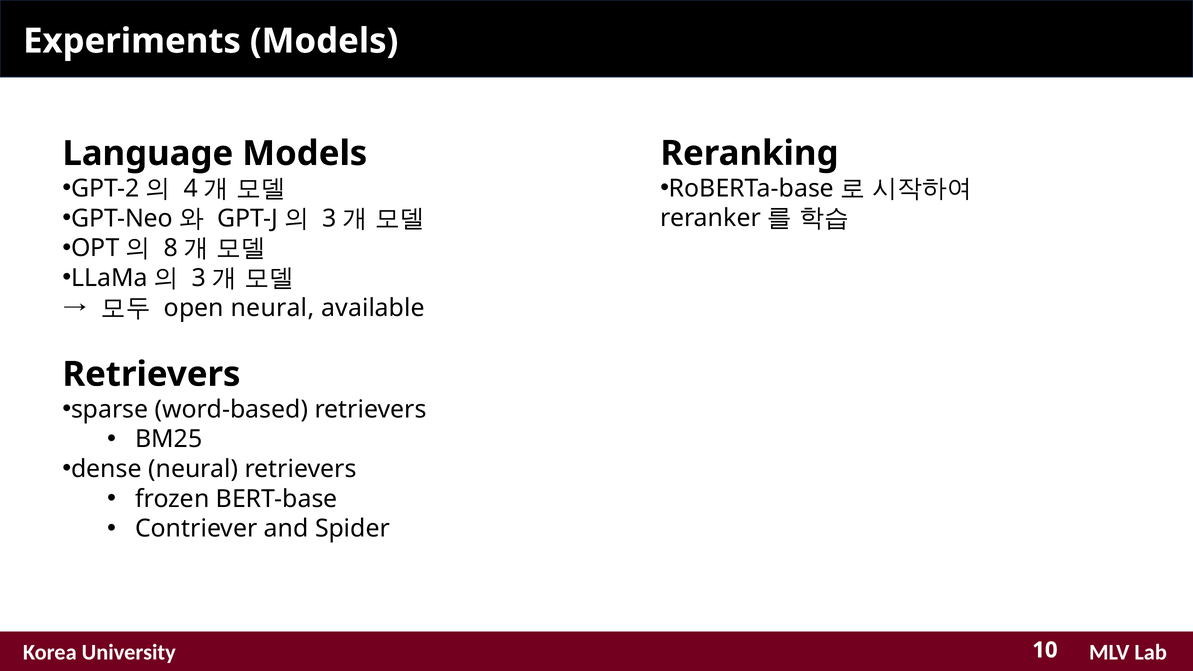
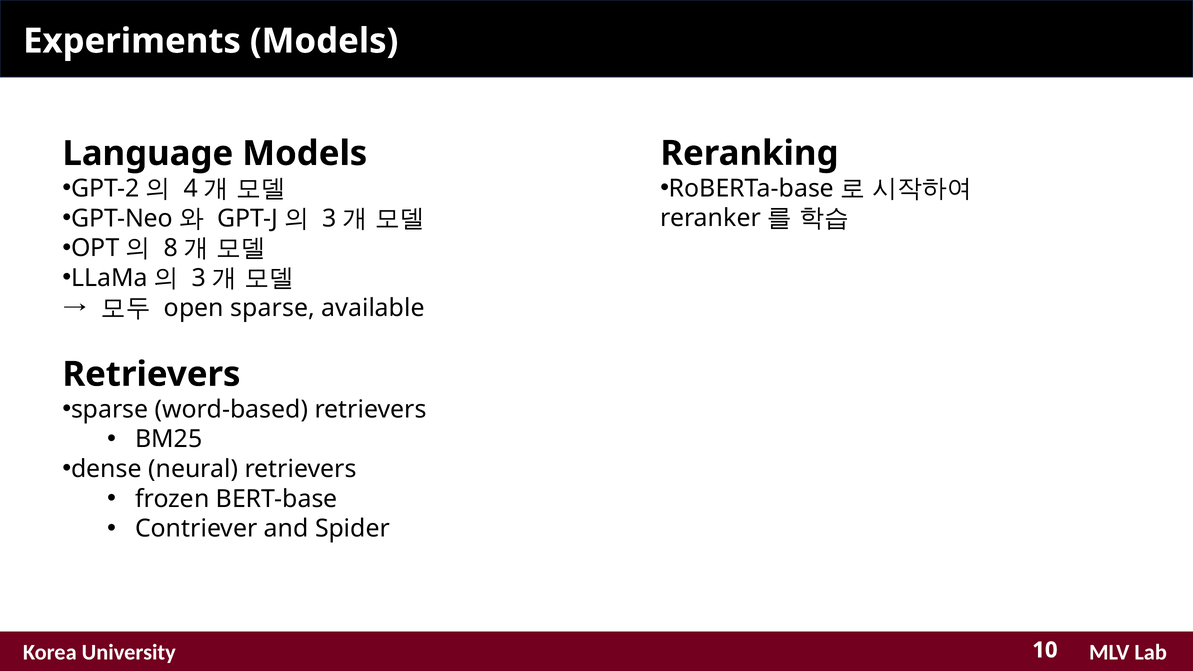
open neural: neural -> sparse
